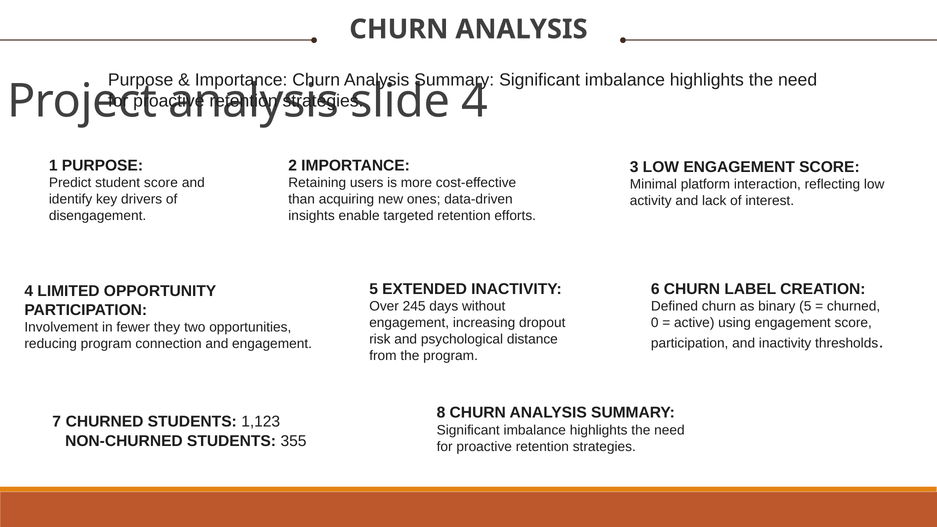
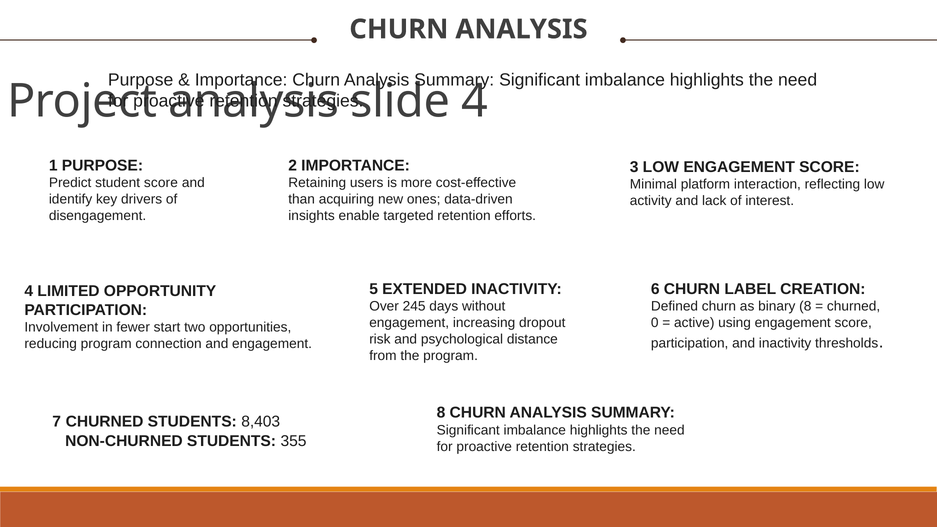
binary 5: 5 -> 8
they: they -> start
1,123: 1,123 -> 8,403
